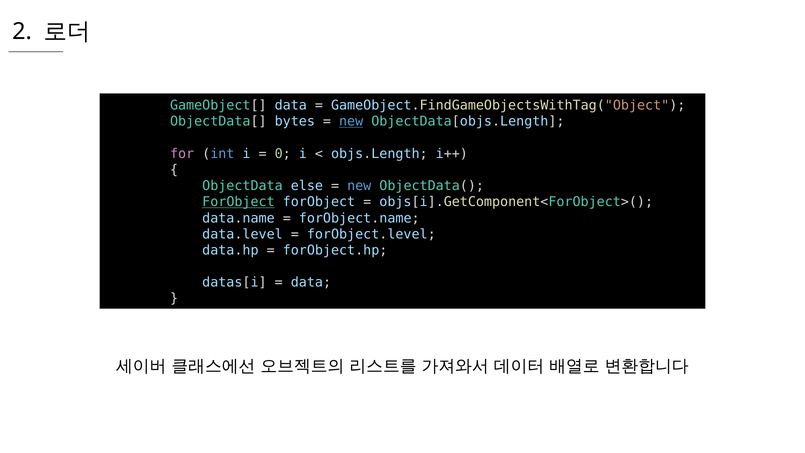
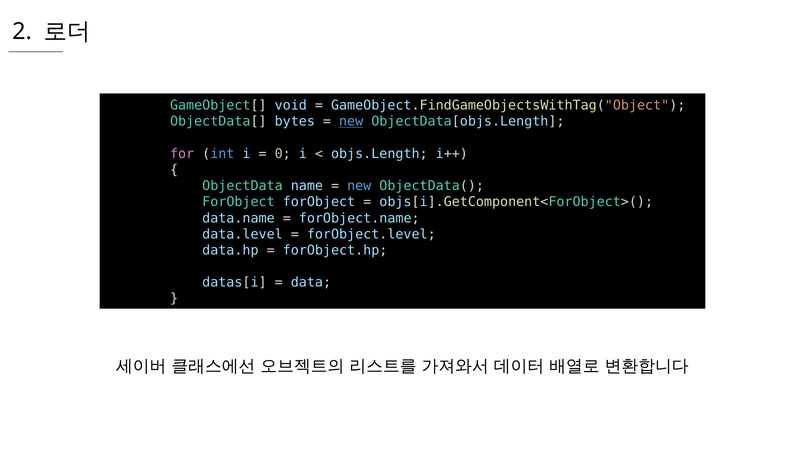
GameObject[ data: data -> void
else: else -> name
ForObject at (238, 202) underline: present -> none
